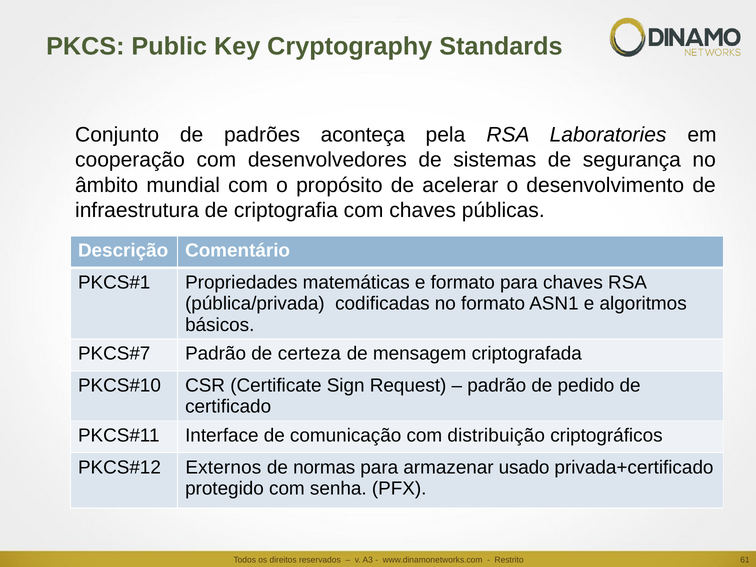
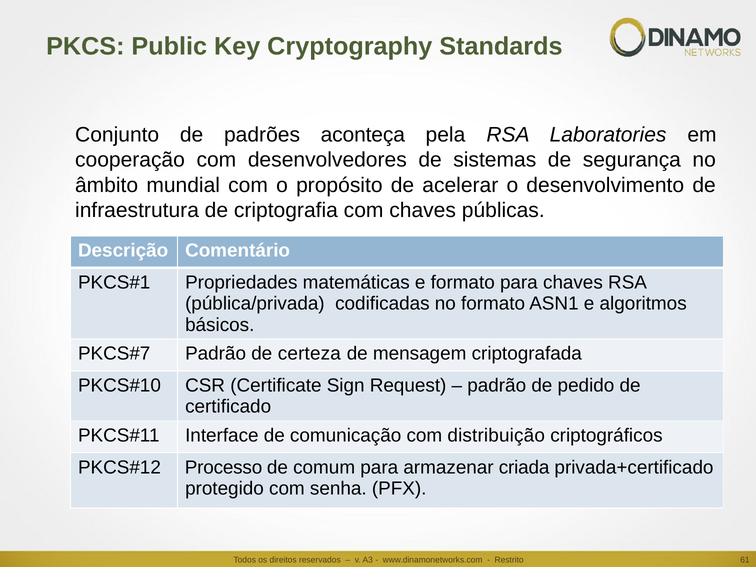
Externos: Externos -> Processo
normas: normas -> comum
usado: usado -> criada
